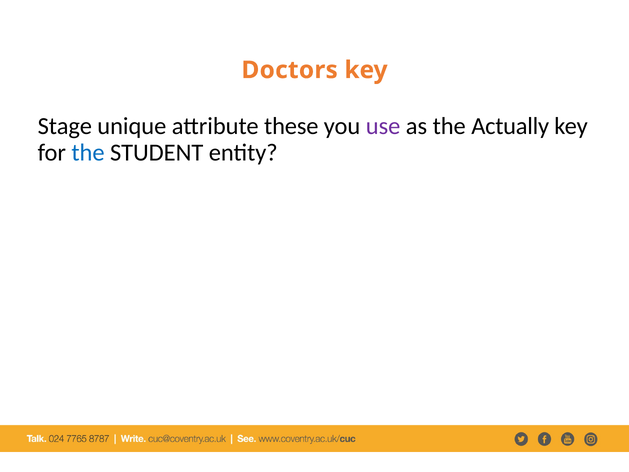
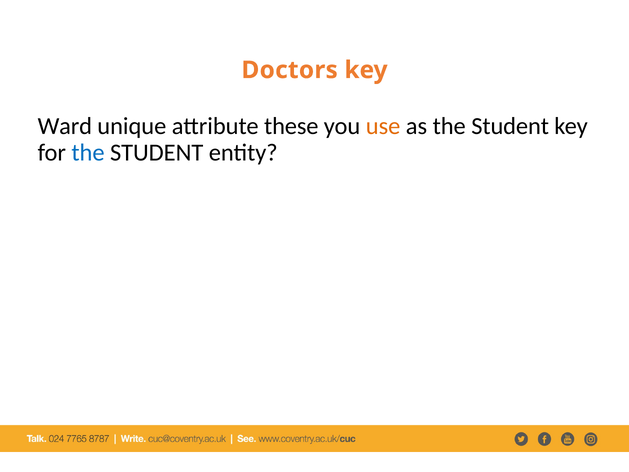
Stage: Stage -> Ward
use colour: purple -> orange
as the Actually: Actually -> Student
